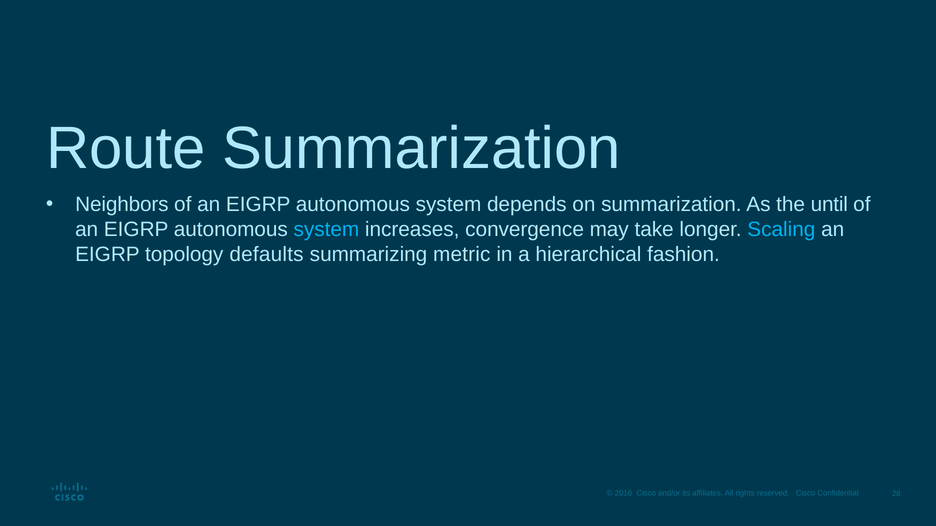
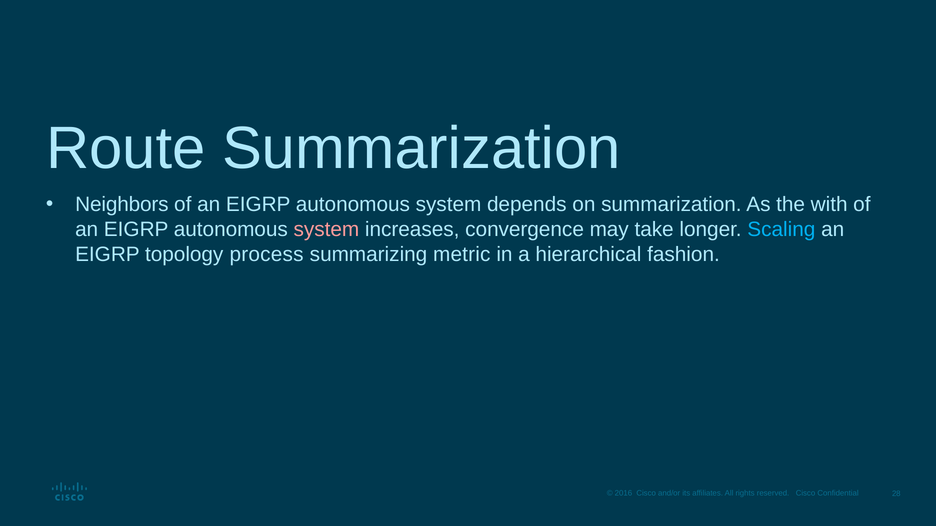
until: until -> with
system at (326, 230) colour: light blue -> pink
defaults: defaults -> process
